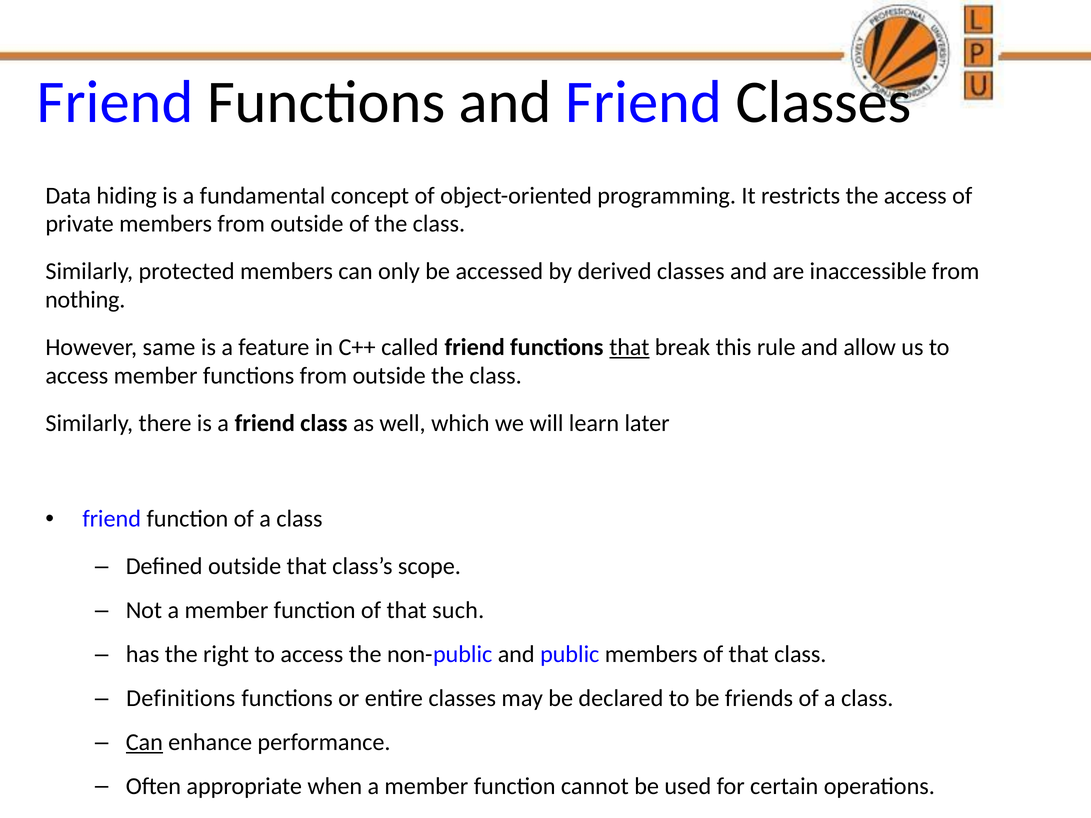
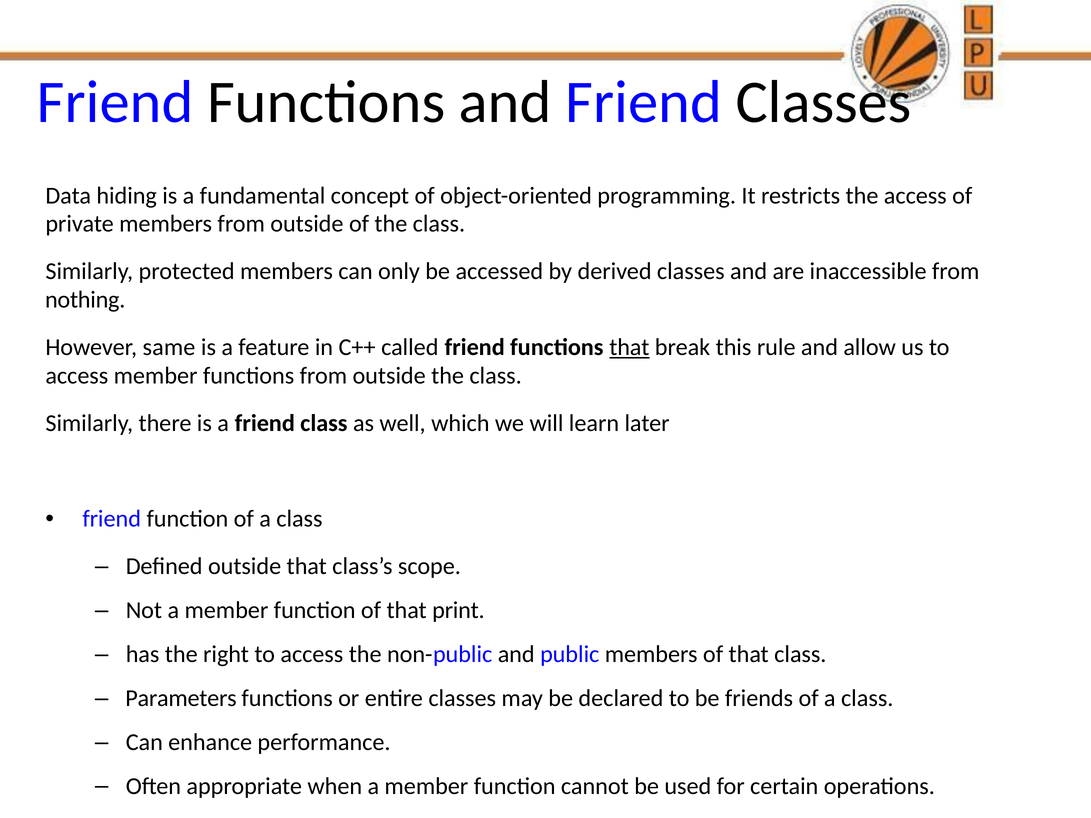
such: such -> print
Definitions: Definitions -> Parameters
Can at (144, 742) underline: present -> none
